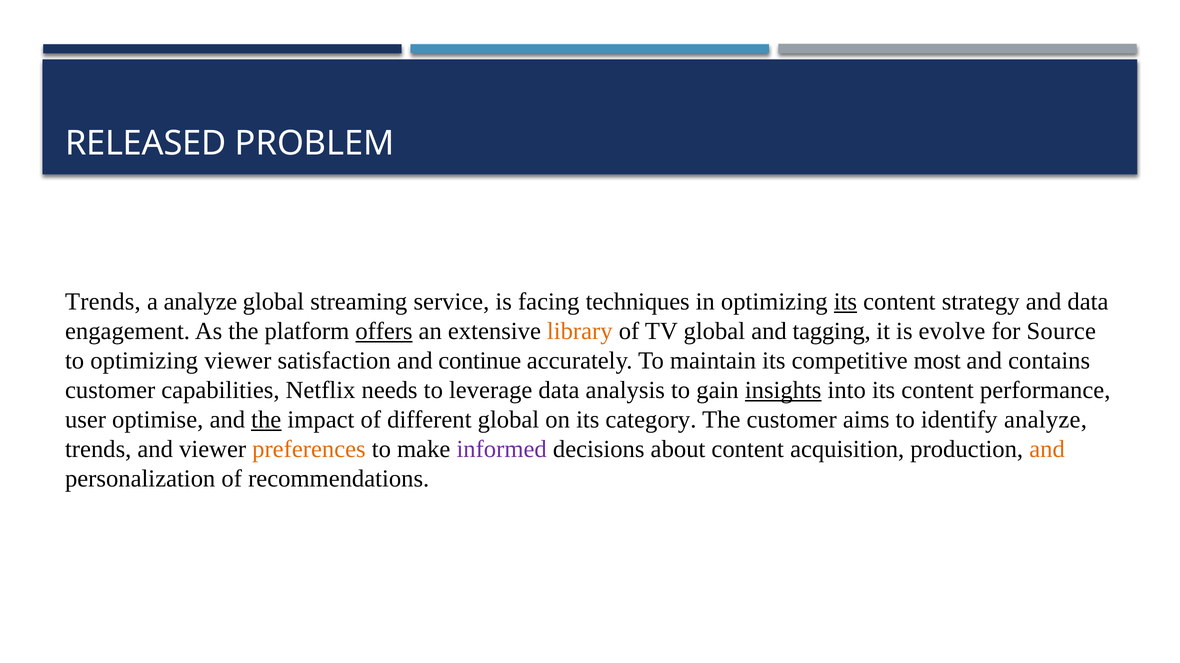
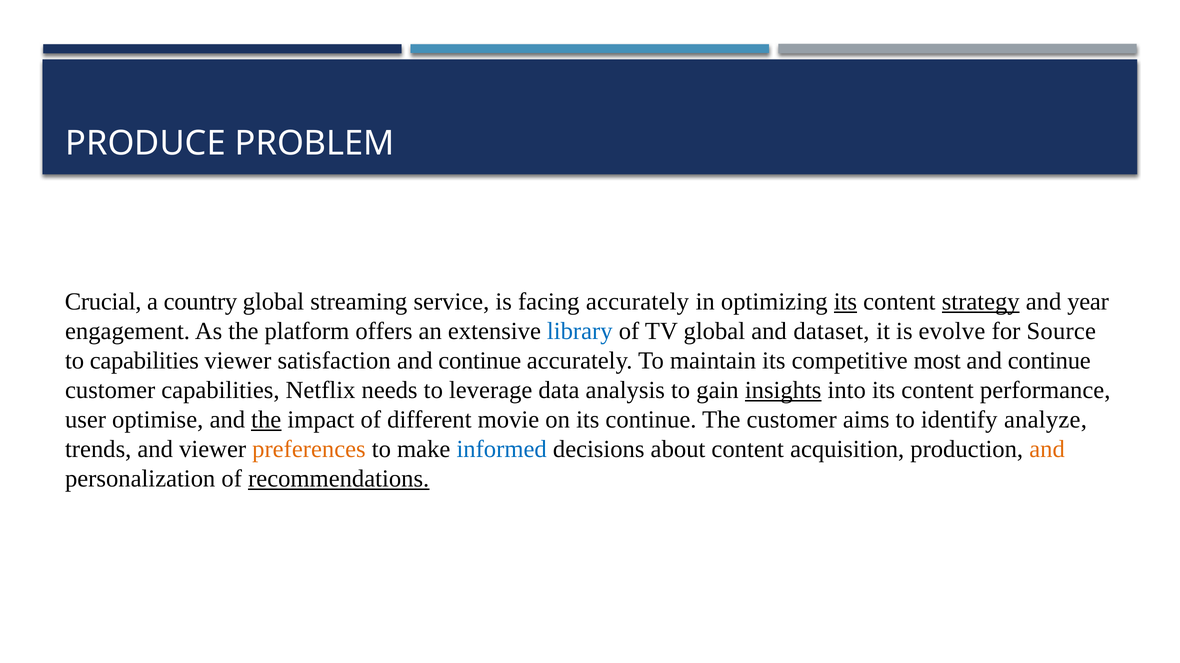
RELEASED: RELEASED -> PRODUCE
Trends at (103, 302): Trends -> Crucial
a analyze: analyze -> country
facing techniques: techniques -> accurately
strategy underline: none -> present
and data: data -> year
offers underline: present -> none
library colour: orange -> blue
tagging: tagging -> dataset
to optimizing: optimizing -> capabilities
contains at (1049, 361): contains -> continue
different global: global -> movie
its category: category -> continue
informed colour: purple -> blue
recommendations underline: none -> present
